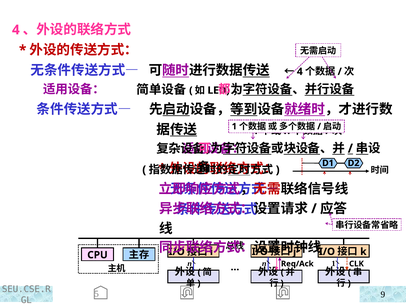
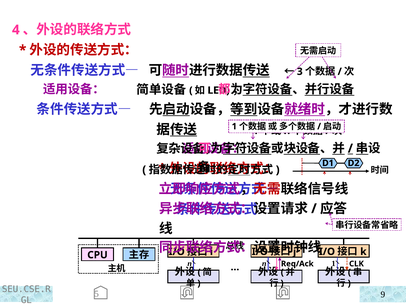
4 at (300, 72): 4 -> 3
